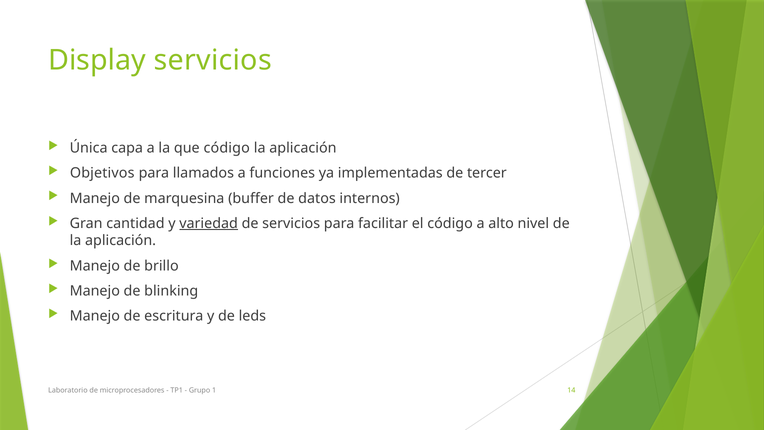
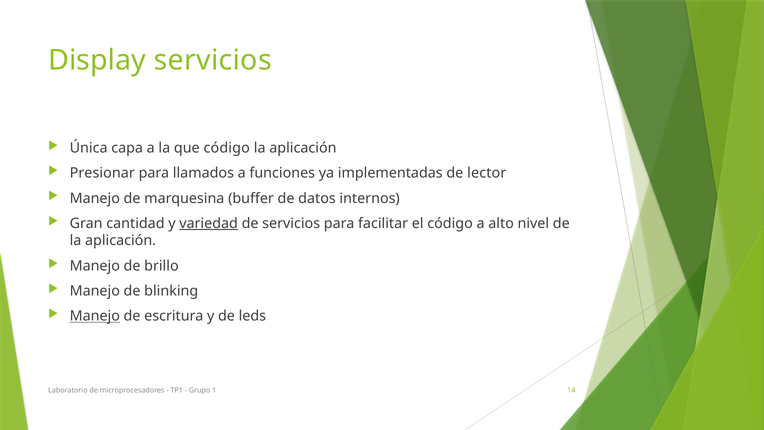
Objetivos: Objetivos -> Presionar
tercer: tercer -> lector
Manejo at (95, 316) underline: none -> present
